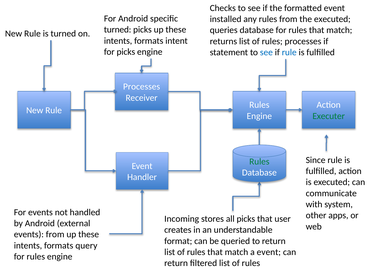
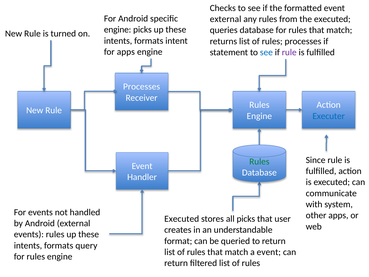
installed at (226, 19): installed -> external
turned at (118, 30): turned -> engine
for picks: picks -> apps
rule at (289, 52) colour: blue -> purple
Executer colour: green -> blue
Incoming at (182, 219): Incoming -> Executed
events from: from -> rules
